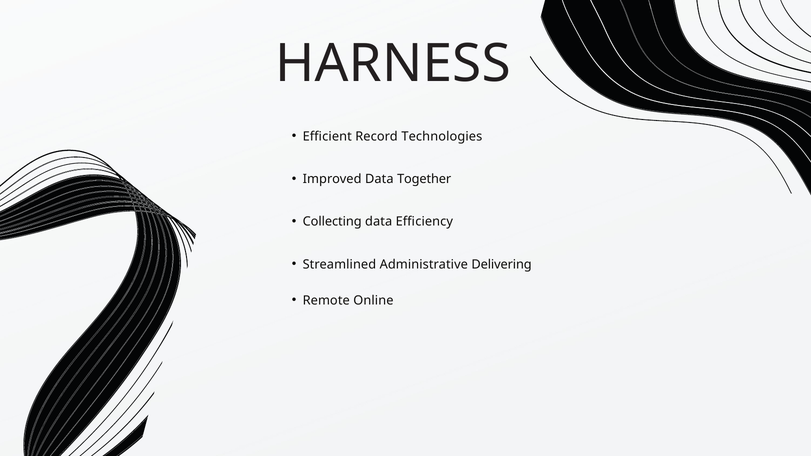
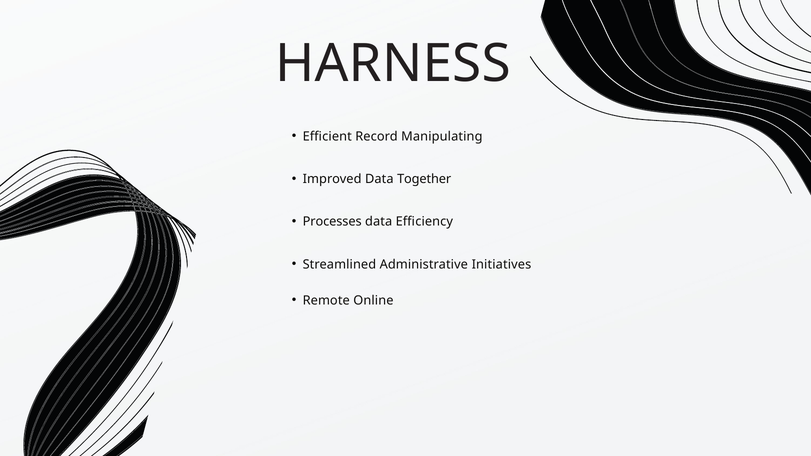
Technologies: Technologies -> Manipulating
Collecting: Collecting -> Processes
Delivering: Delivering -> Initiatives
